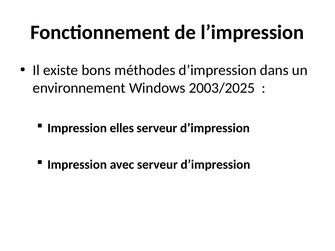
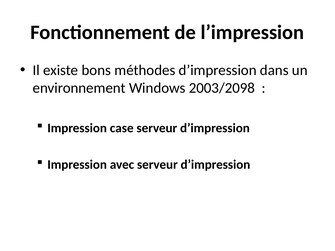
2003/2025: 2003/2025 -> 2003/2098
elles: elles -> case
